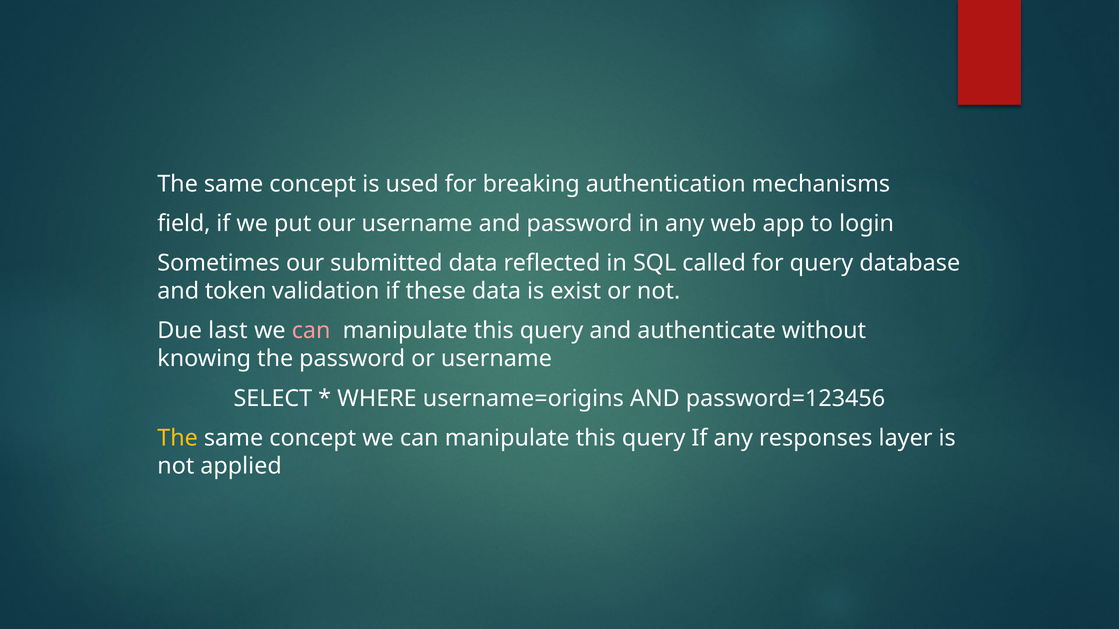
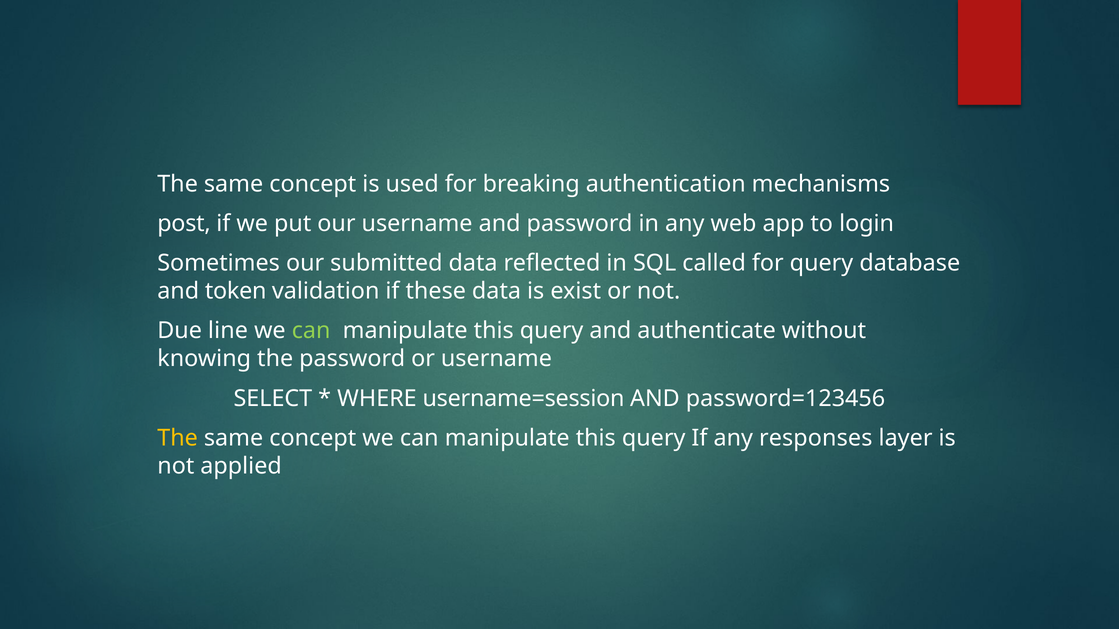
field: field -> post
last: last -> line
can at (311, 331) colour: pink -> light green
username=origins: username=origins -> username=session
